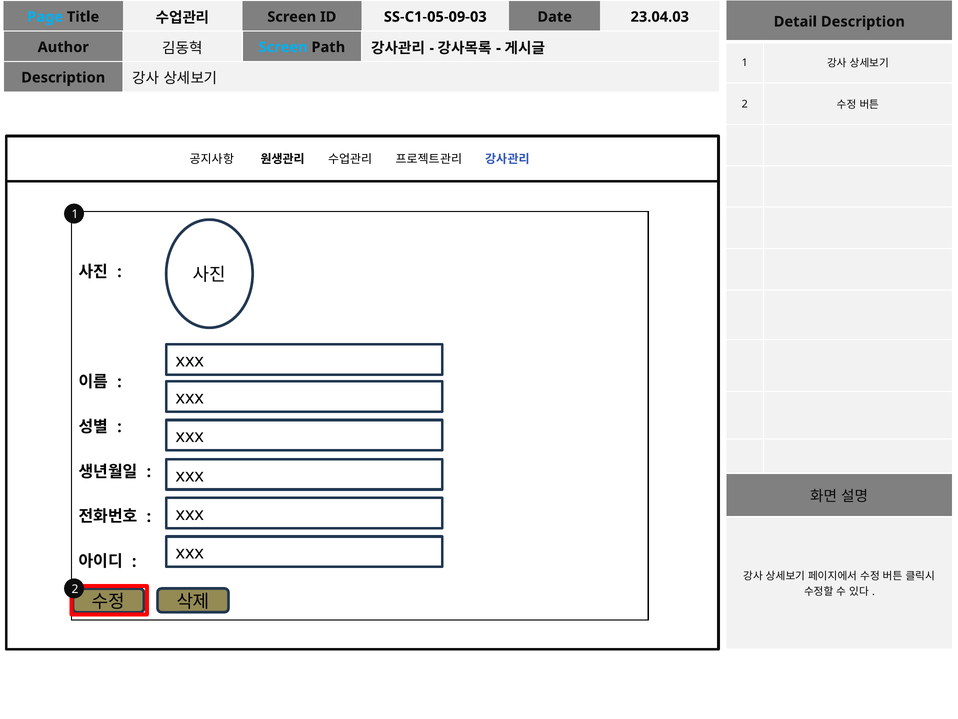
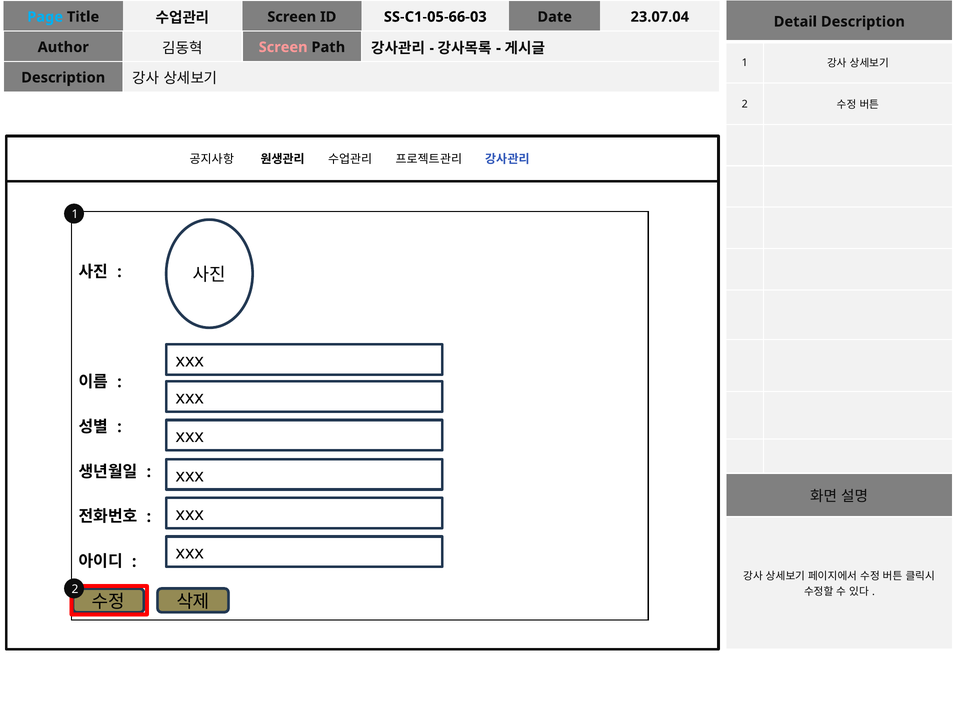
SS-C1-05-09-03: SS-C1-05-09-03 -> SS-C1-05-66-03
23.04.03: 23.04.03 -> 23.07.04
Screen at (283, 47) colour: light blue -> pink
